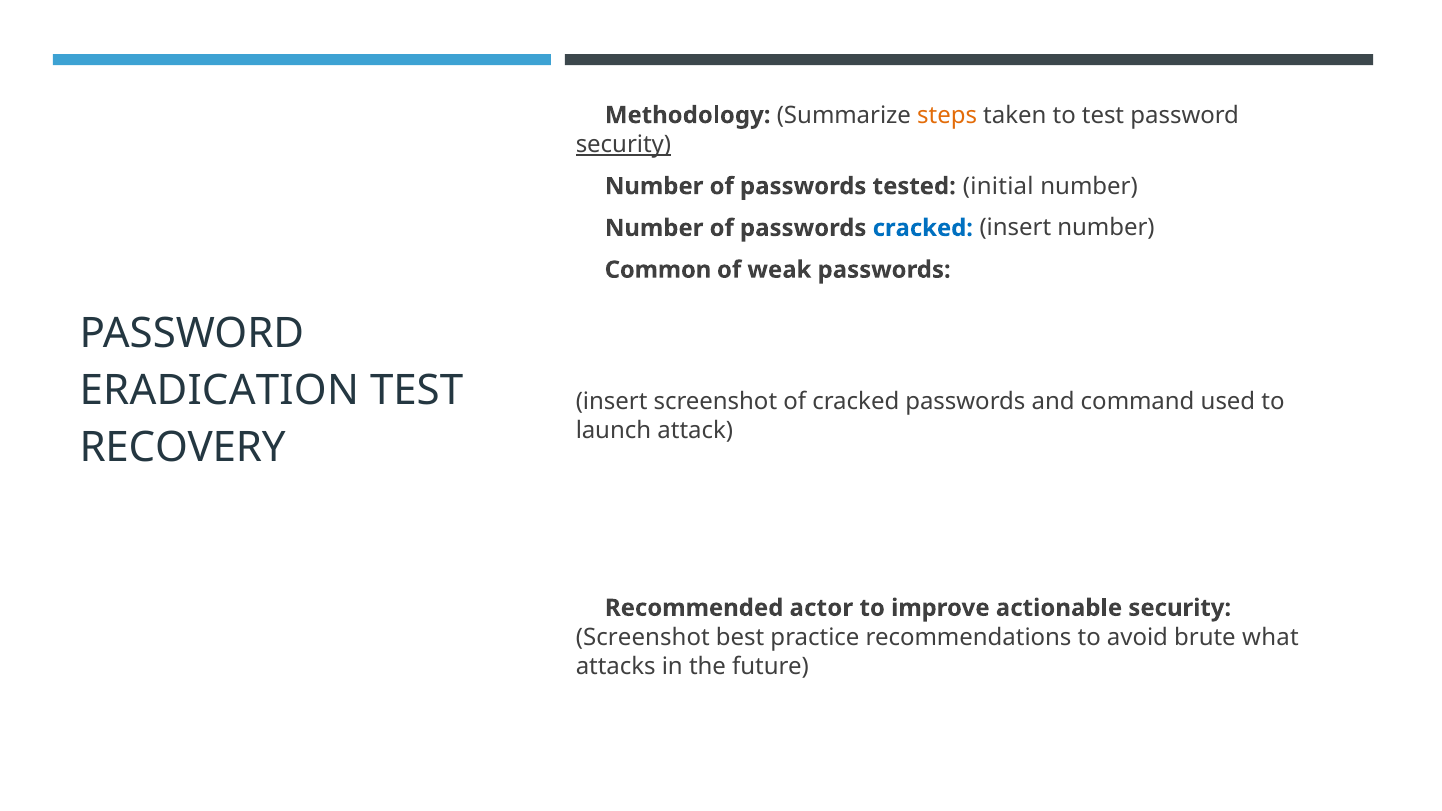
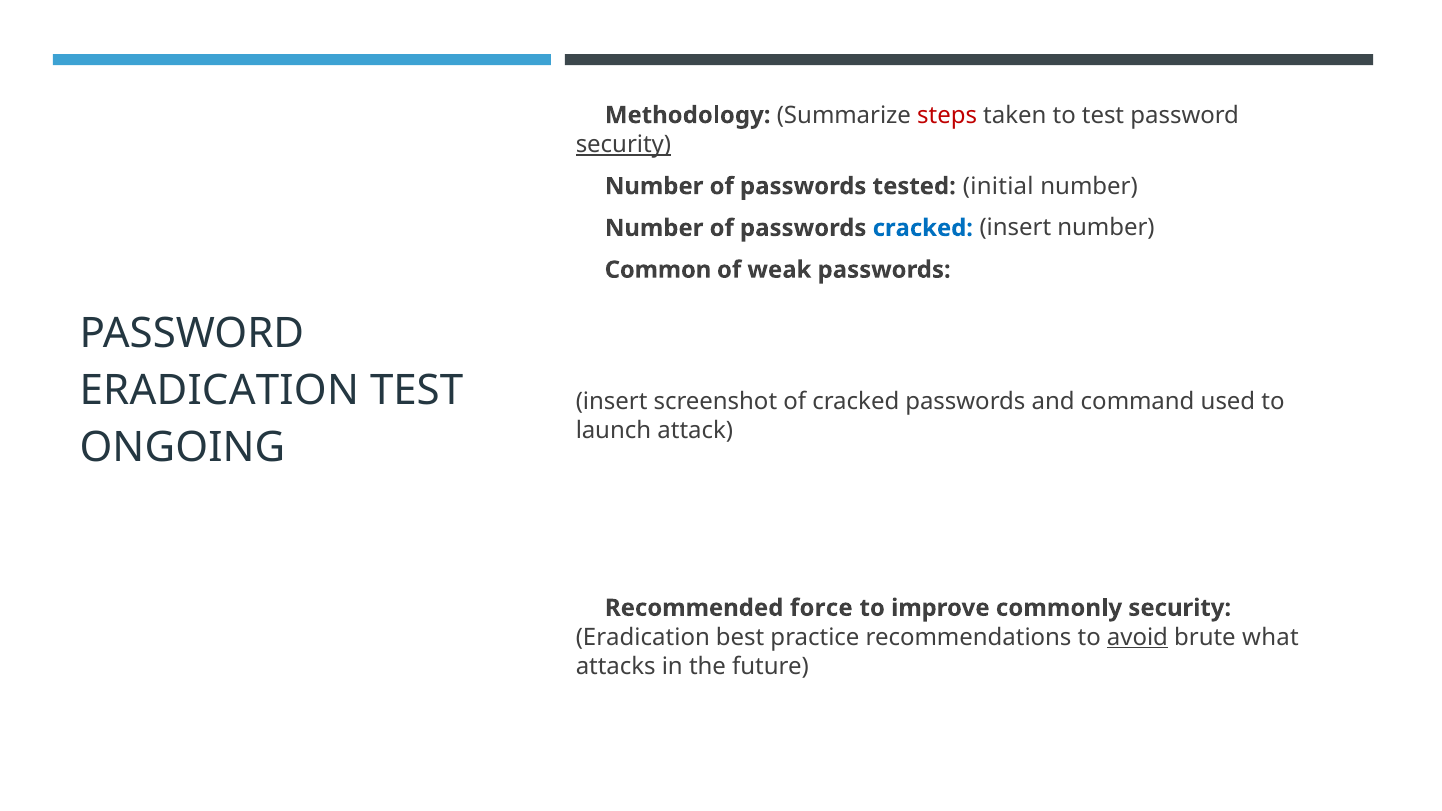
steps colour: orange -> red
RECOVERY: RECOVERY -> ONGOING
actor: actor -> force
actionable: actionable -> commonly
Screenshot at (643, 637): Screenshot -> Eradication
avoid underline: none -> present
